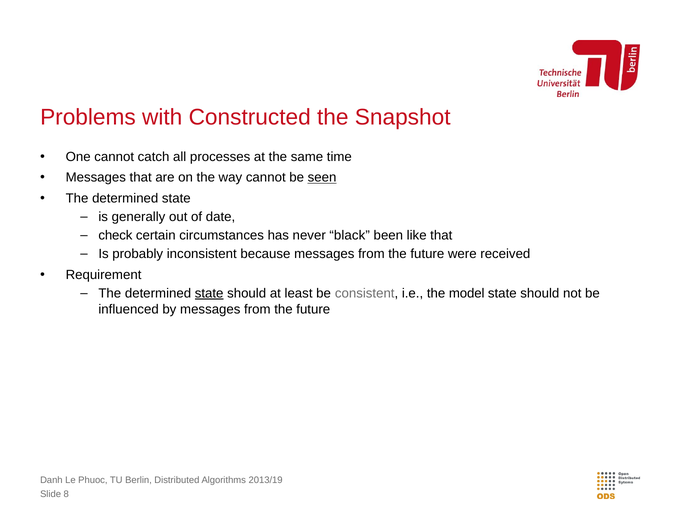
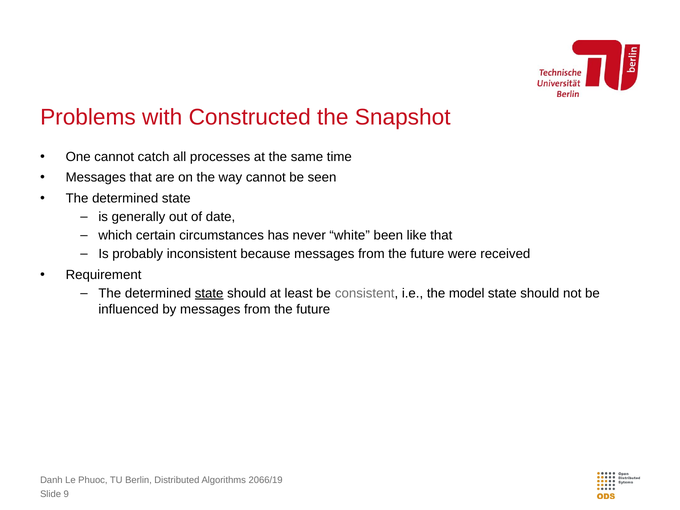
seen underline: present -> none
check: check -> which
black: black -> white
2013/19: 2013/19 -> 2066/19
8: 8 -> 9
